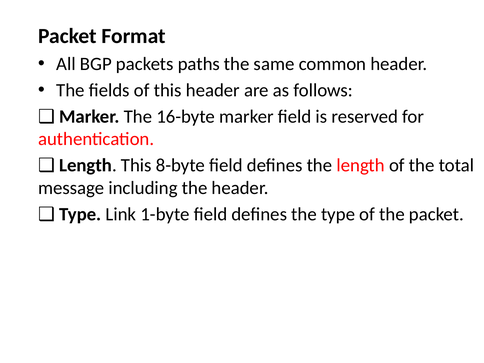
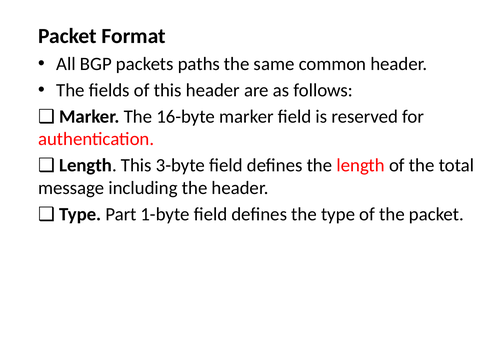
8-byte: 8-byte -> 3-byte
Link: Link -> Part
